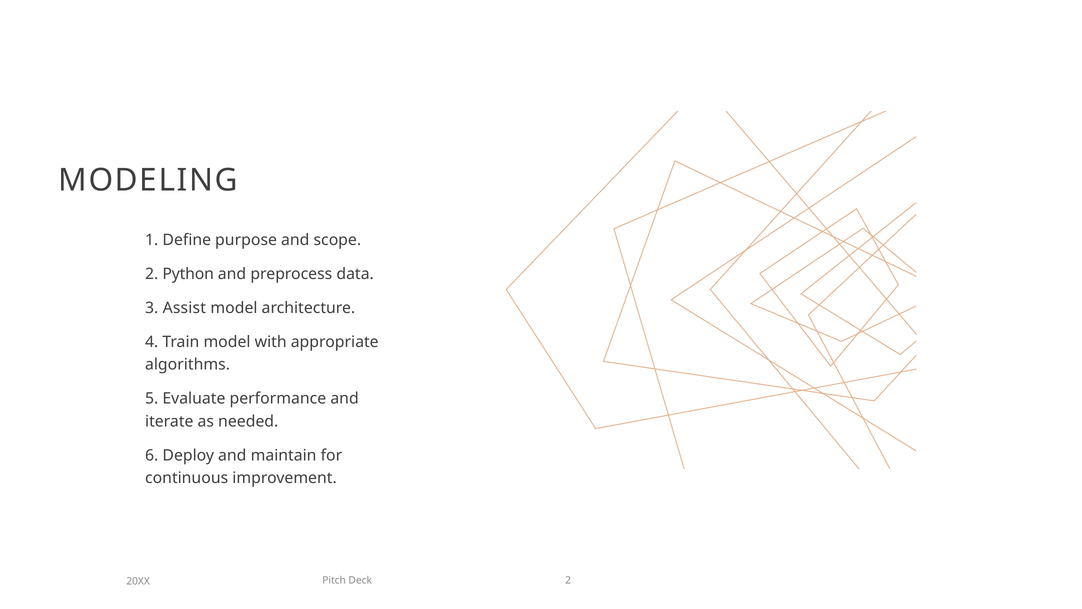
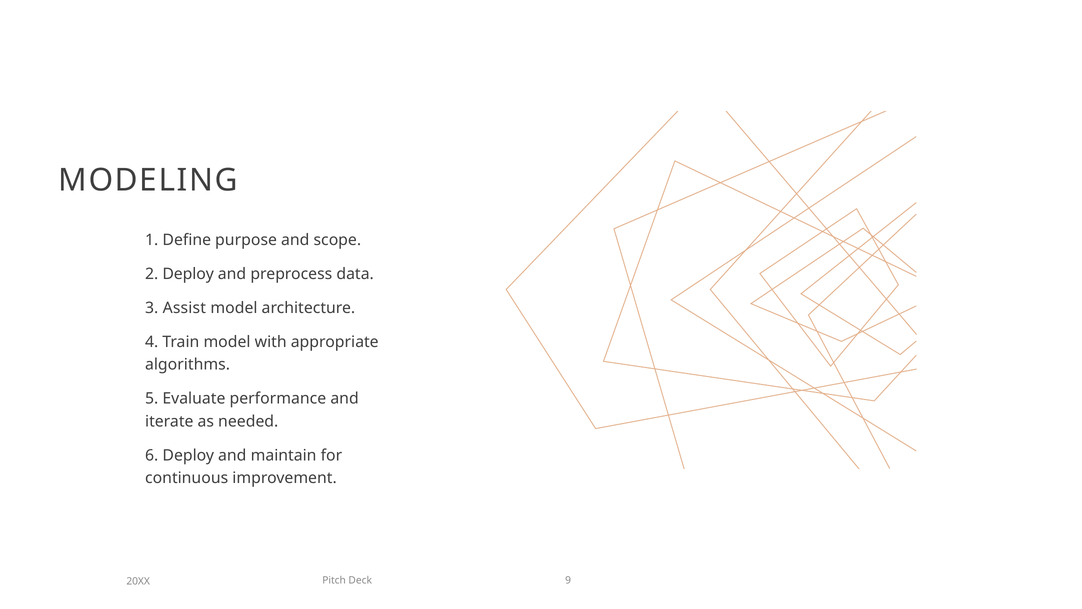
2 Python: Python -> Deploy
Deck 2: 2 -> 9
